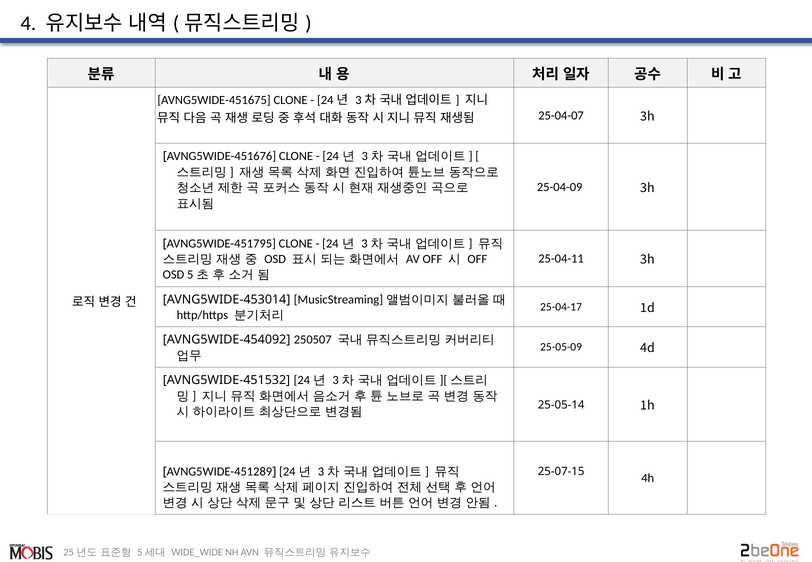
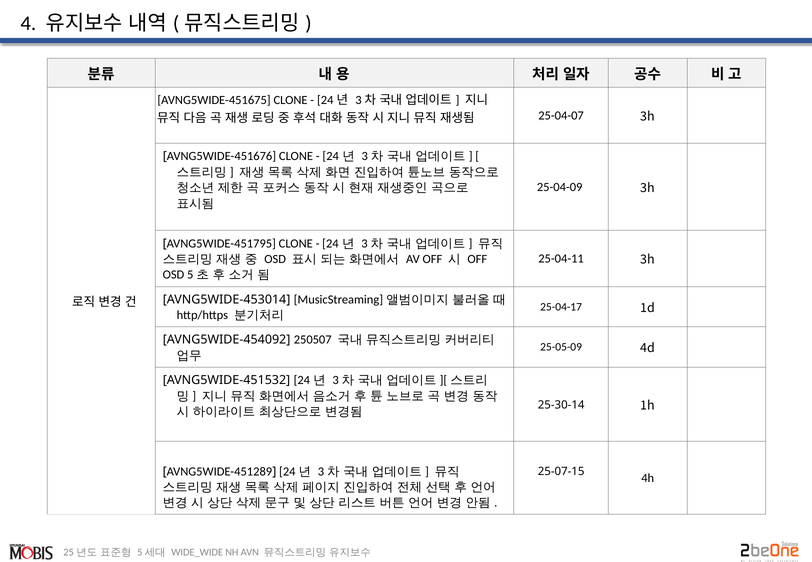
25-05-14: 25-05-14 -> 25-30-14
